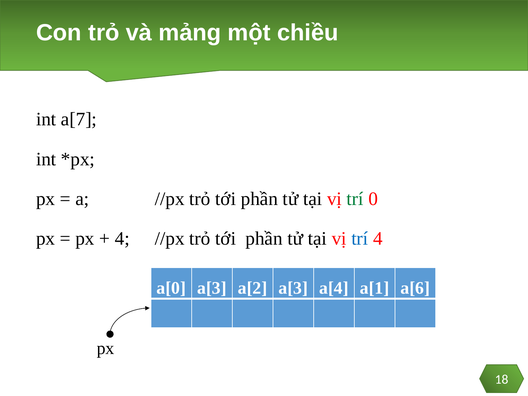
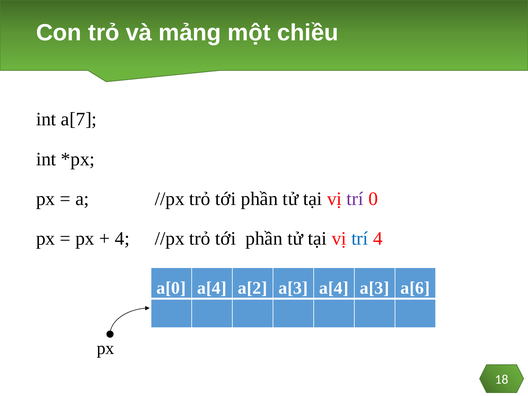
trí at (355, 199) colour: green -> purple
a[0 a[3: a[3 -> a[4
a[4 a[1: a[1 -> a[3
